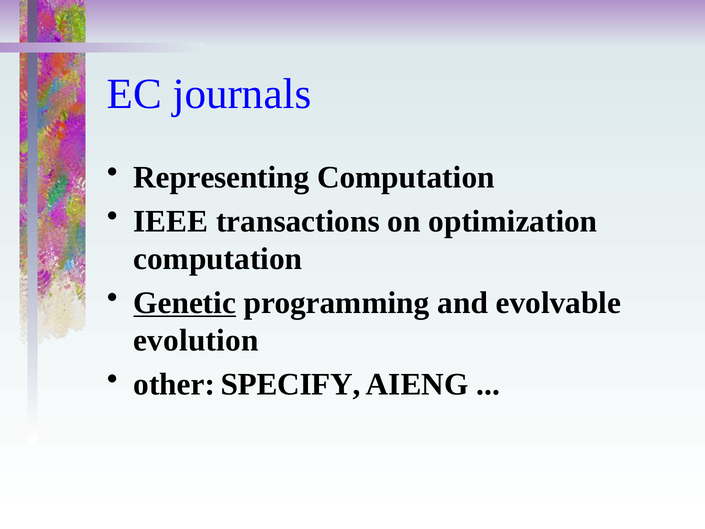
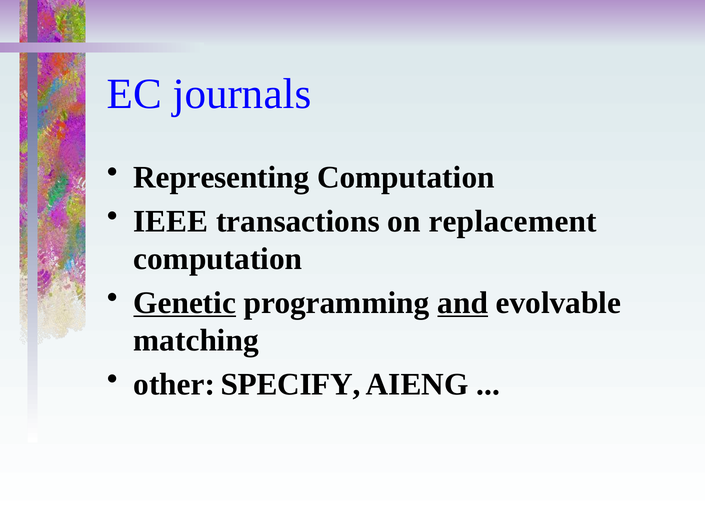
optimization: optimization -> replacement
and underline: none -> present
evolution: evolution -> matching
